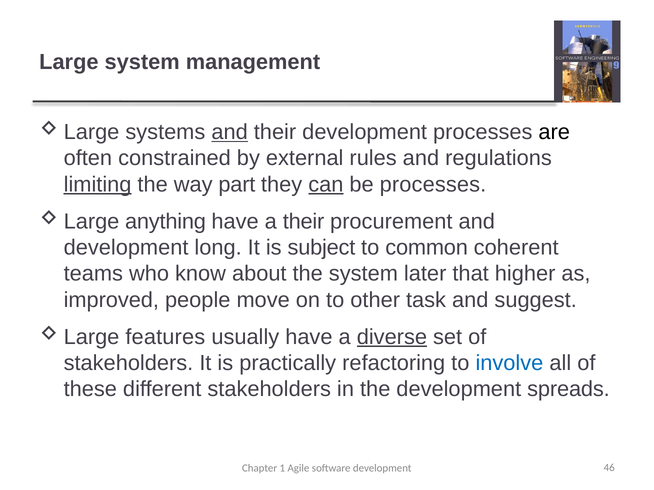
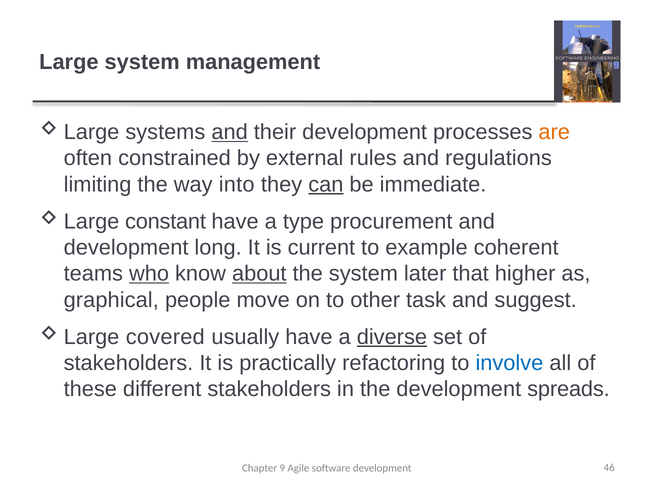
are colour: black -> orange
limiting underline: present -> none
part: part -> into
be processes: processes -> immediate
anything: anything -> constant
a their: their -> type
subject: subject -> current
common: common -> example
who underline: none -> present
about underline: none -> present
improved: improved -> graphical
features: features -> covered
1: 1 -> 9
